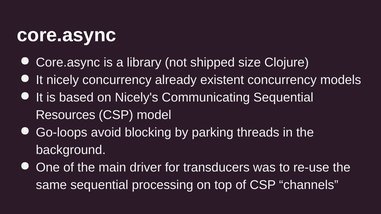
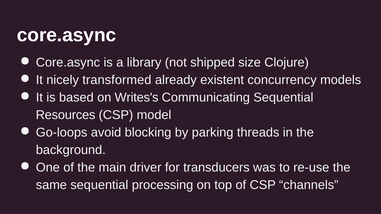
nicely concurrency: concurrency -> transformed
Nicely's: Nicely's -> Writes's
